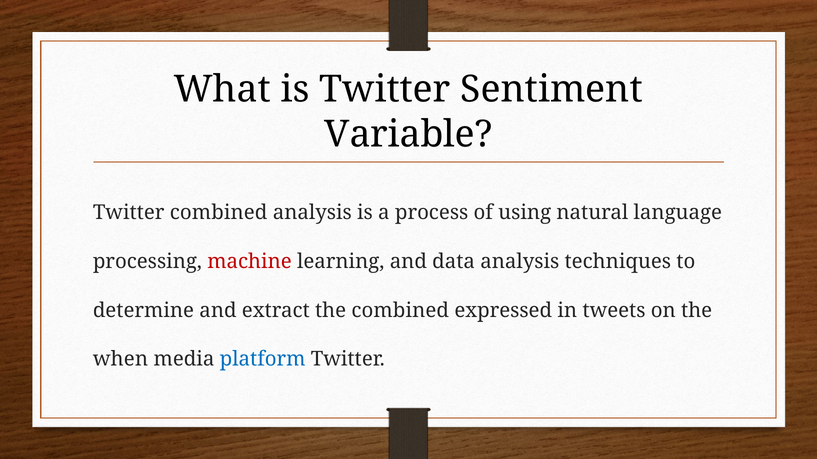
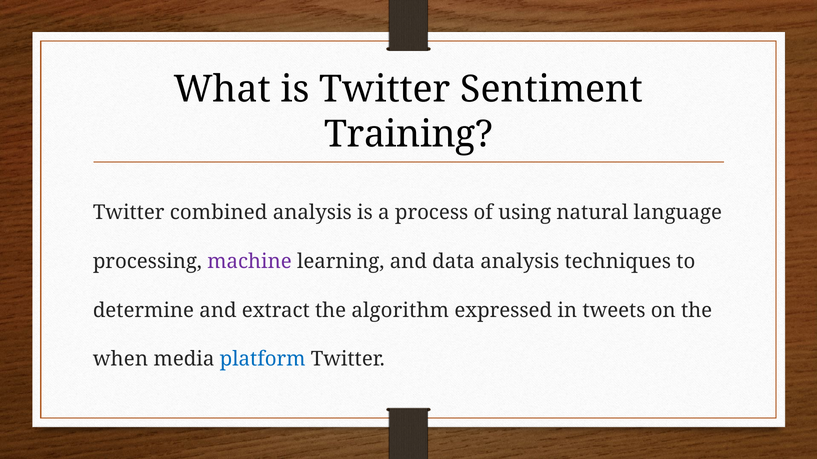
Variable: Variable -> Training
machine colour: red -> purple
the combined: combined -> algorithm
